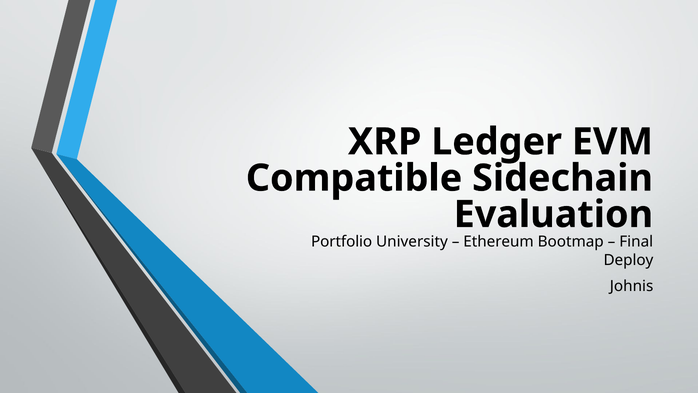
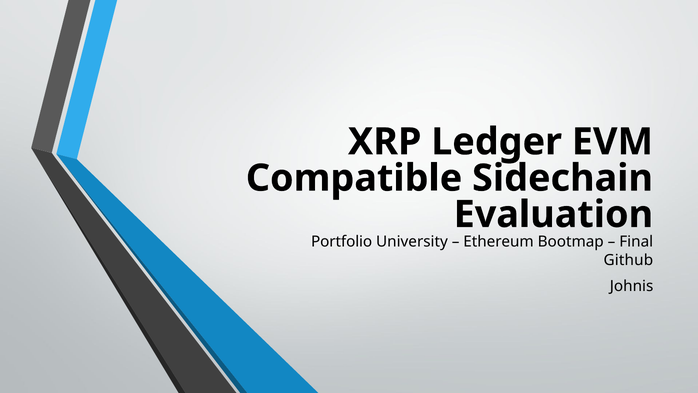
Deploy: Deploy -> Github
